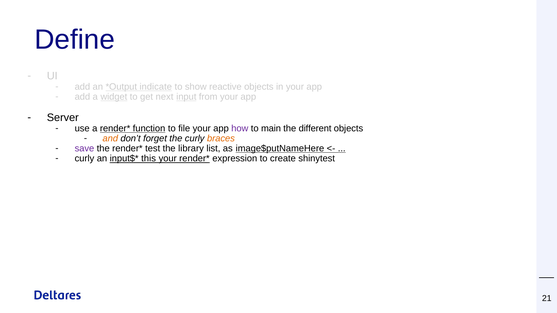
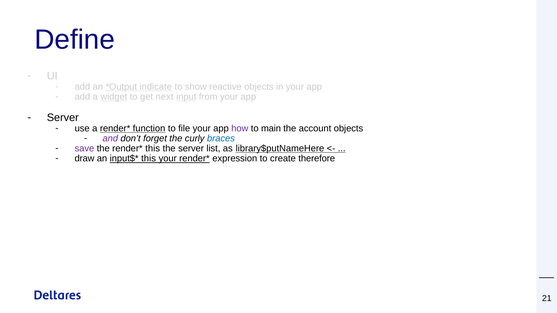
different: different -> account
and colour: orange -> purple
braces colour: orange -> blue
test at (153, 149): test -> this
the library: library -> server
image$putNameHere: image$putNameHere -> library$putNameHere
curly at (84, 159): curly -> draw
shinytest: shinytest -> therefore
